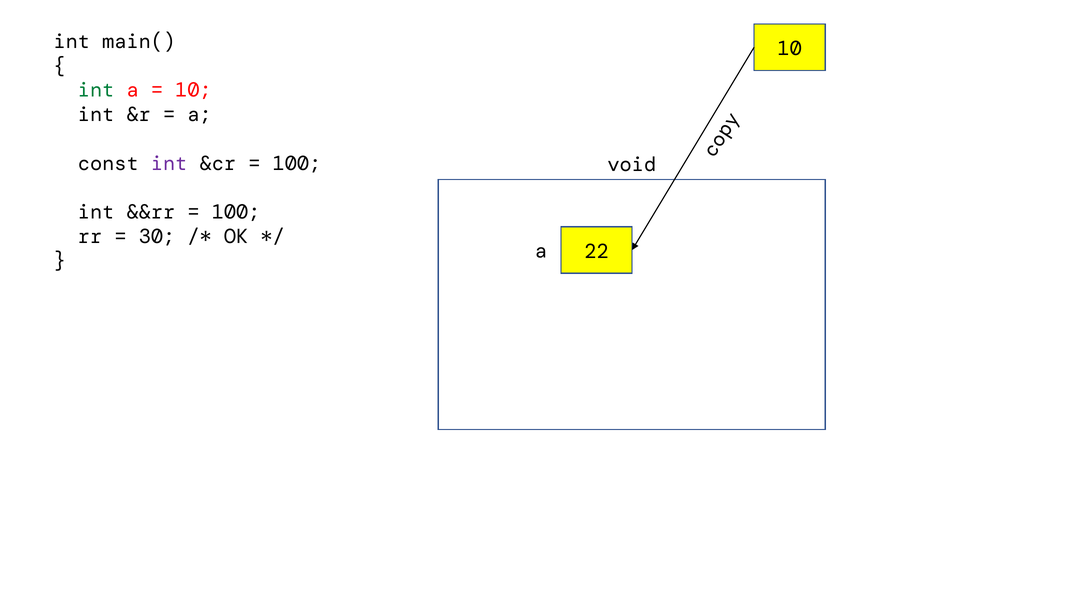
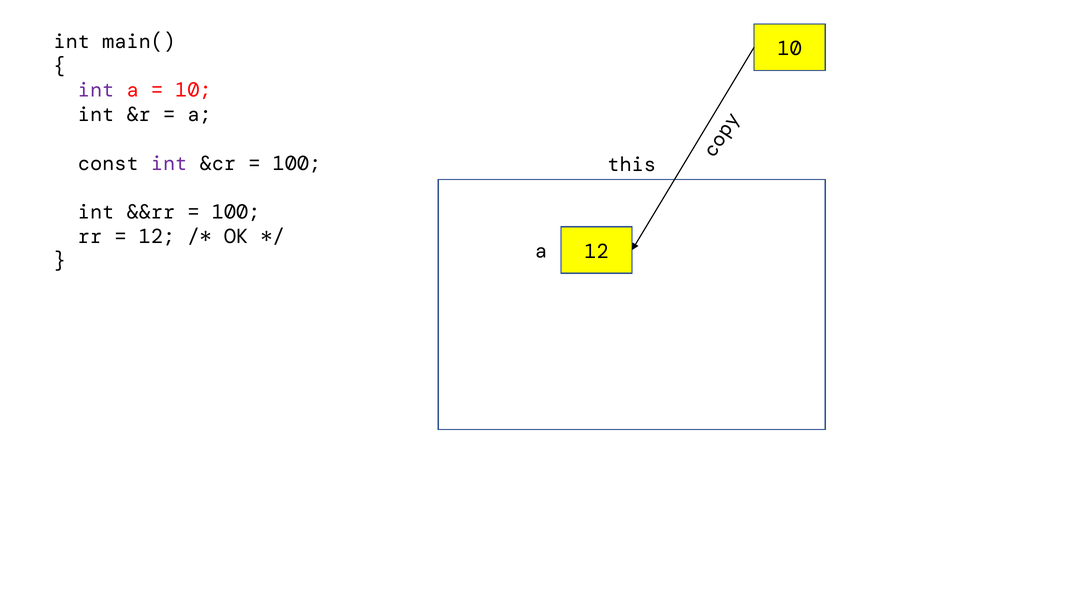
int at (96, 90) colour: green -> purple
void: void -> this
30 at (157, 236): 30 -> 12
22 at (597, 251): 22 -> 12
